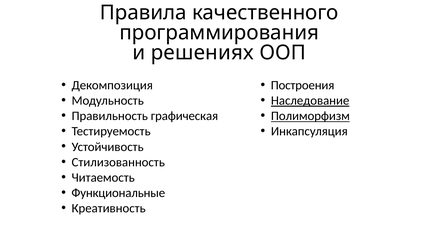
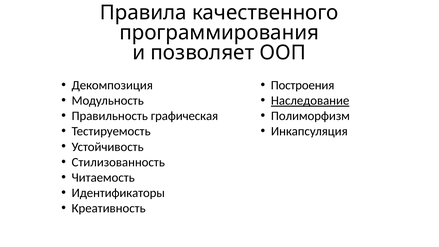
решениях: решениях -> позволяет
Полиморфизм underline: present -> none
Функциональные: Функциональные -> Идентификаторы
